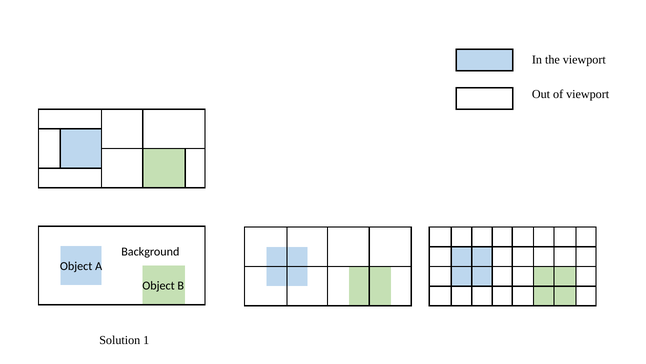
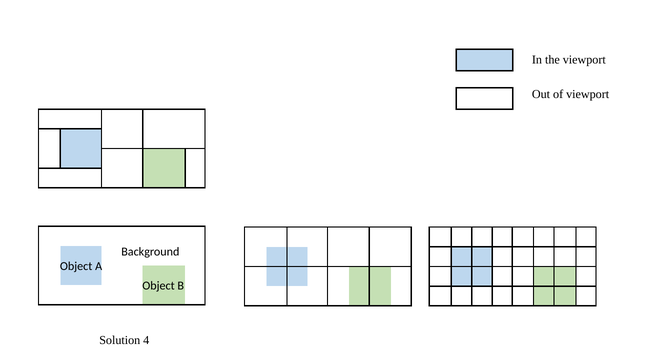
1: 1 -> 4
